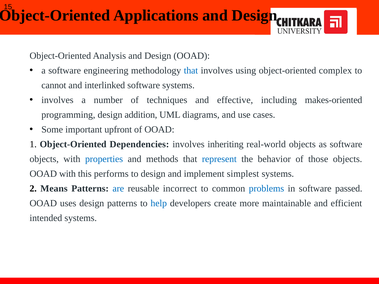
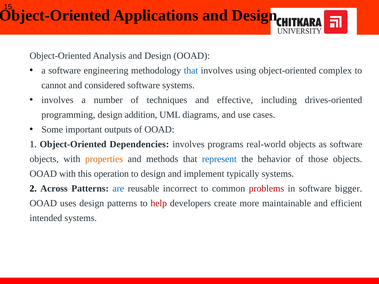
interlinked: interlinked -> considered
makes-oriented: makes-oriented -> drives-oriented
upfront: upfront -> outputs
inheriting: inheriting -> programs
properties colour: blue -> orange
performs: performs -> operation
simplest: simplest -> typically
Means: Means -> Across
problems colour: blue -> red
passed: passed -> bigger
help colour: blue -> red
